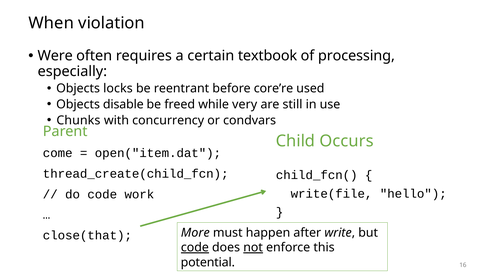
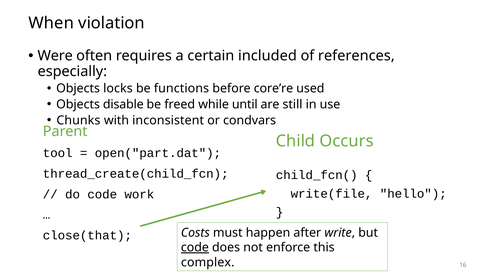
textbook: textbook -> included
processing: processing -> references
reentrant: reentrant -> functions
very: very -> until
concurrency: concurrency -> inconsistent
come: come -> tool
open("item.dat: open("item.dat -> open("part.dat
More: More -> Costs
not underline: present -> none
potential: potential -> complex
